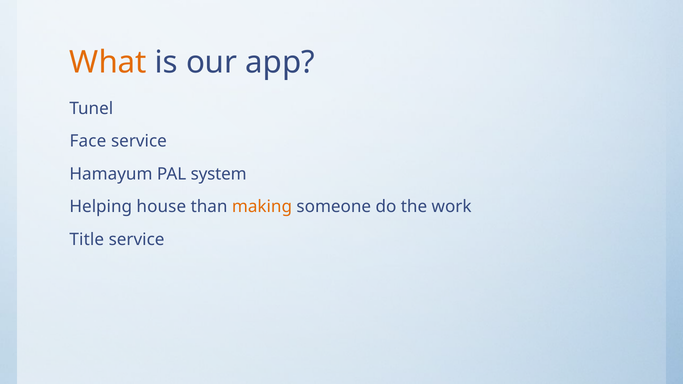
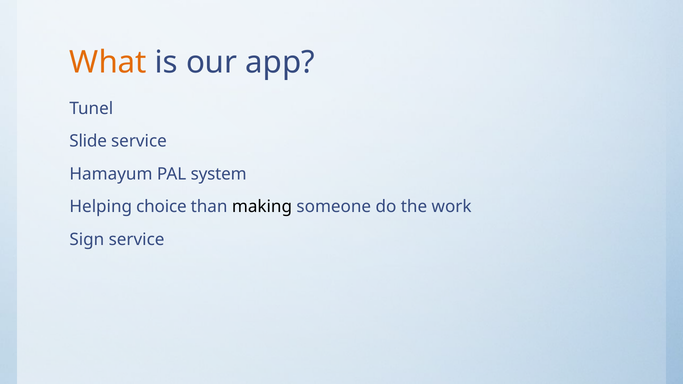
Face: Face -> Slide
house: house -> choice
making colour: orange -> black
Title: Title -> Sign
